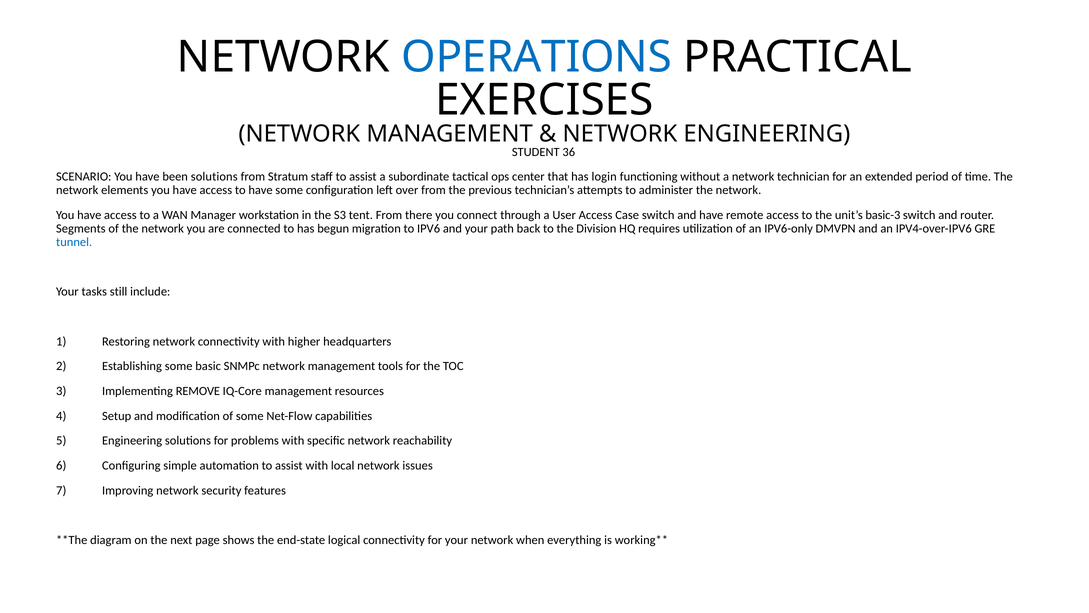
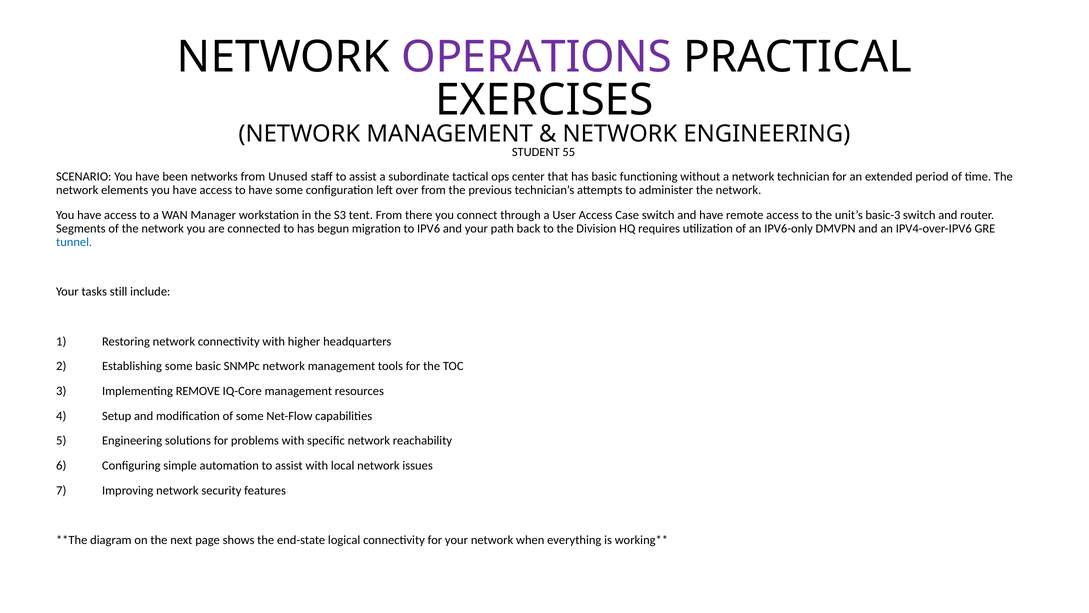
OPERATIONS colour: blue -> purple
36: 36 -> 55
been solutions: solutions -> networks
Stratum: Stratum -> Unused
has login: login -> basic
